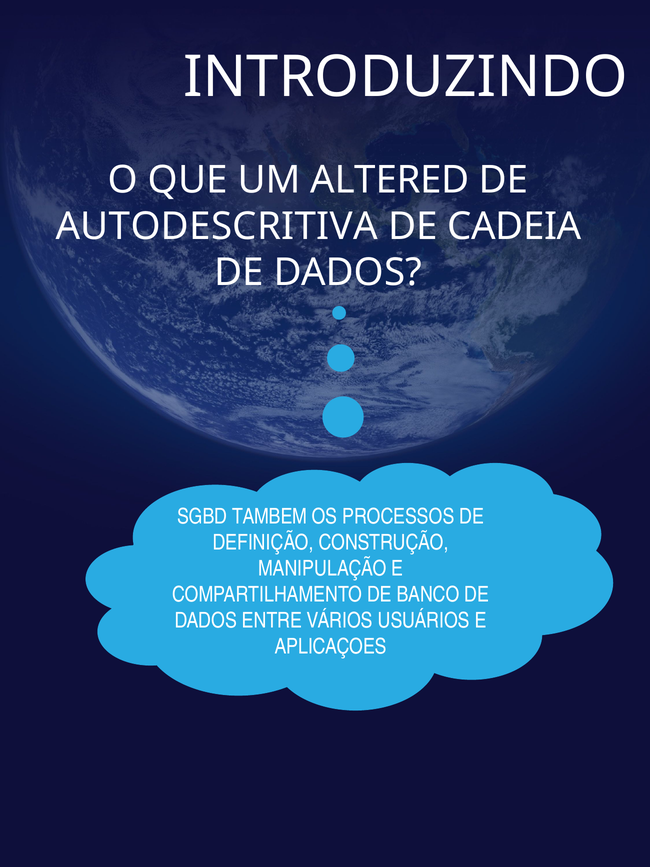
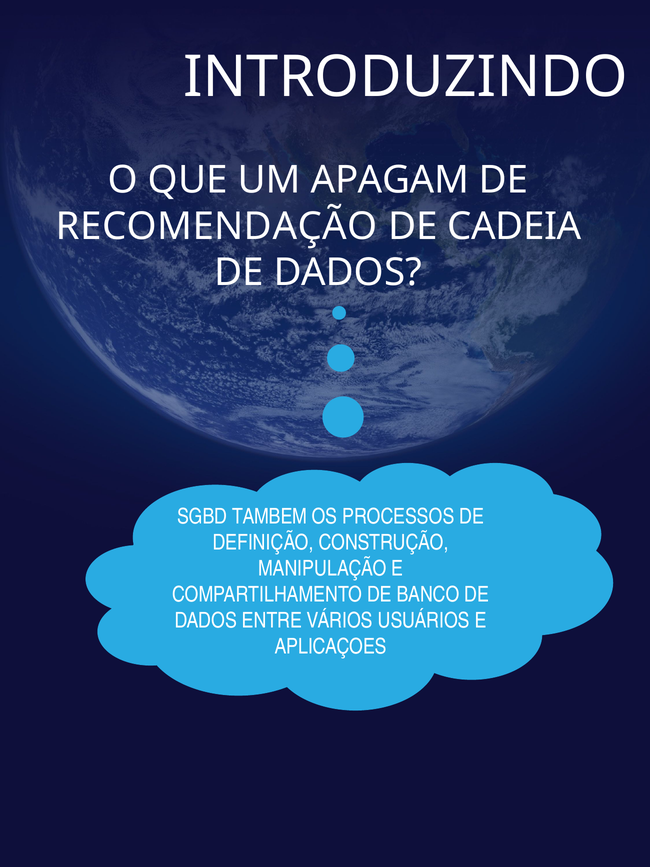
ALTERED: ALTERED -> APAGAM
AUTODESCRITIVA: AUTODESCRITIVA -> RECOMENDAÇÃO
